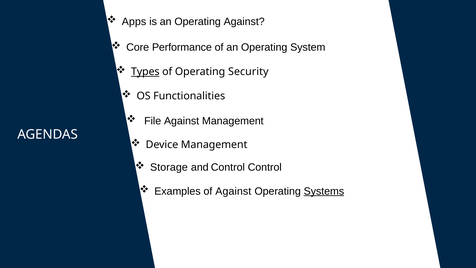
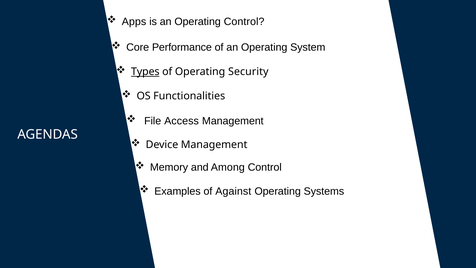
Operating Against: Against -> Control
File Against: Against -> Access
Storage: Storage -> Memory
and Control: Control -> Among
Systems underline: present -> none
